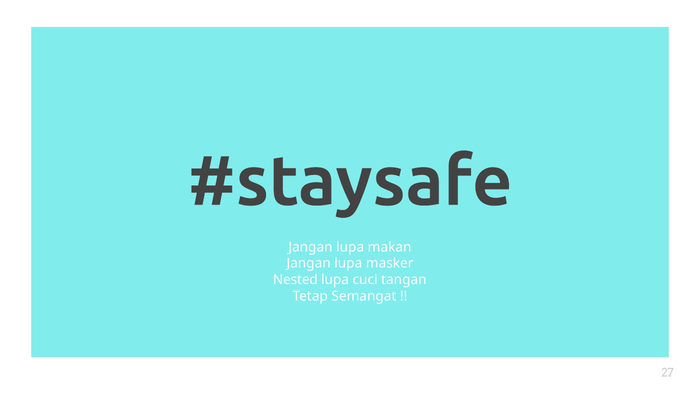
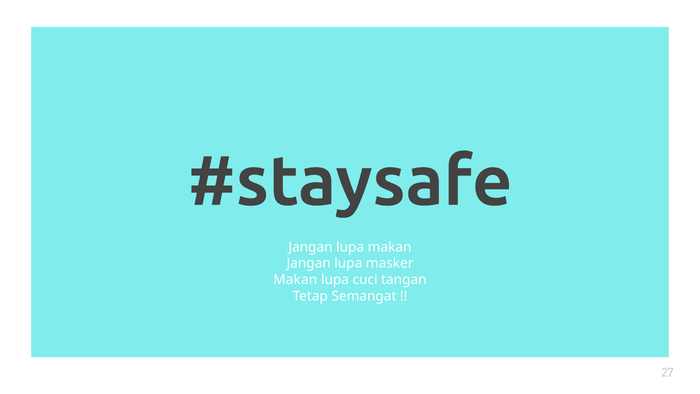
Nested at (295, 280): Nested -> Makan
